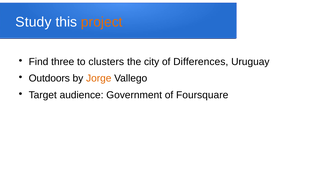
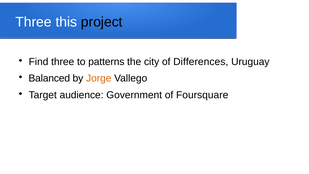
Study at (33, 22): Study -> Three
project colour: orange -> black
clusters: clusters -> patterns
Outdoors: Outdoors -> Balanced
